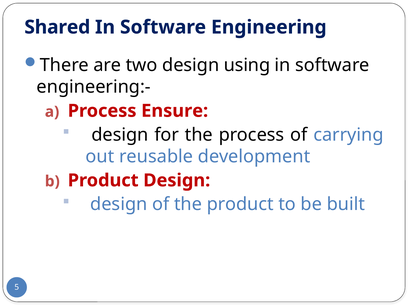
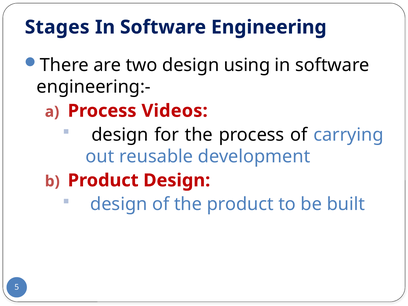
Shared: Shared -> Stages
Ensure: Ensure -> Videos
